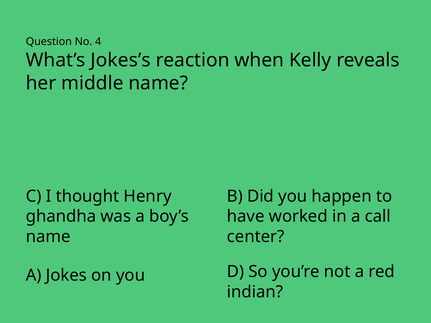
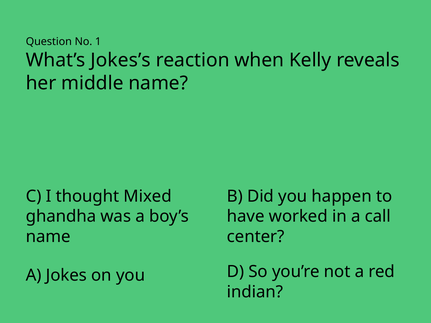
4: 4 -> 1
Henry: Henry -> Mixed
